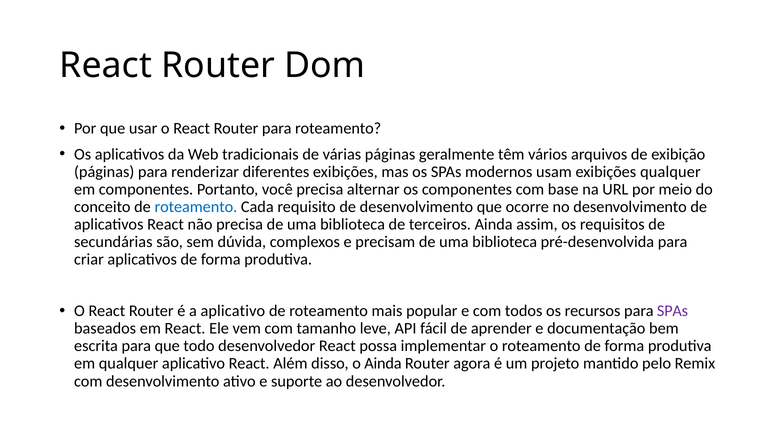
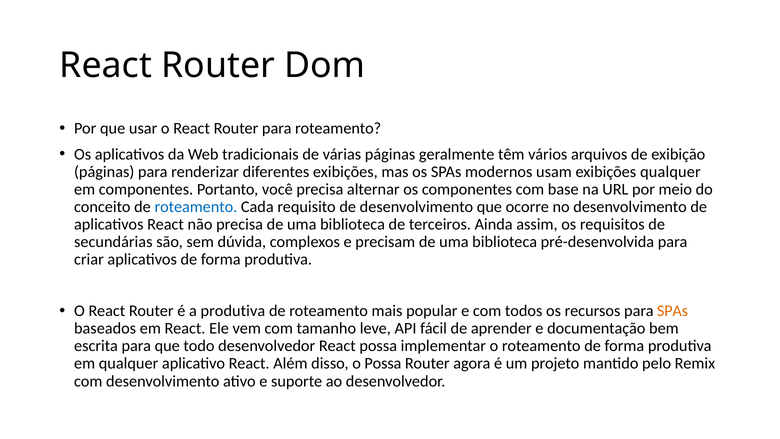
a aplicativo: aplicativo -> produtiva
SPAs at (673, 311) colour: purple -> orange
o Ainda: Ainda -> Possa
